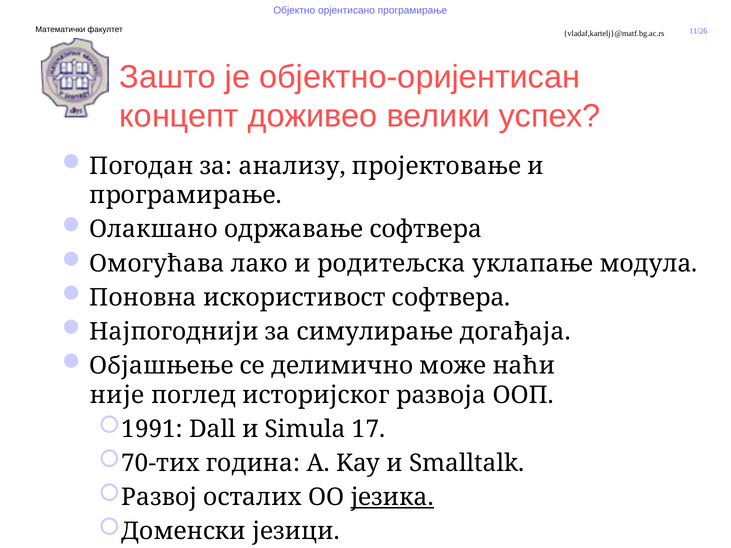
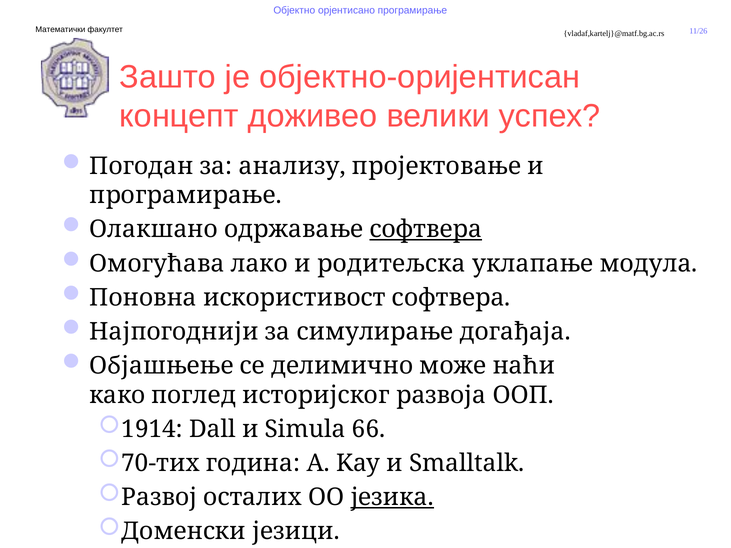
софтвера at (426, 230) underline: none -> present
није: није -> како
1991: 1991 -> 1914
17: 17 -> 66
